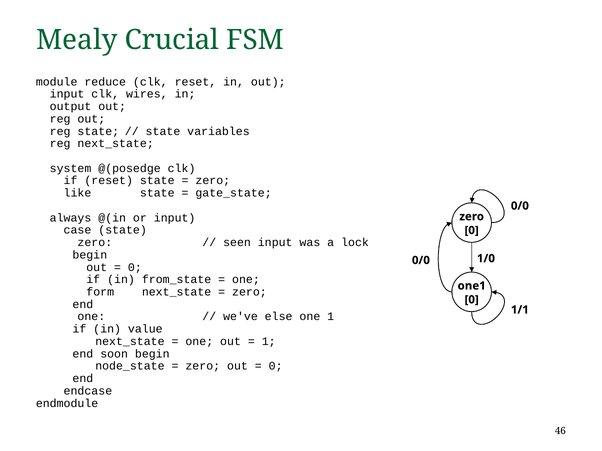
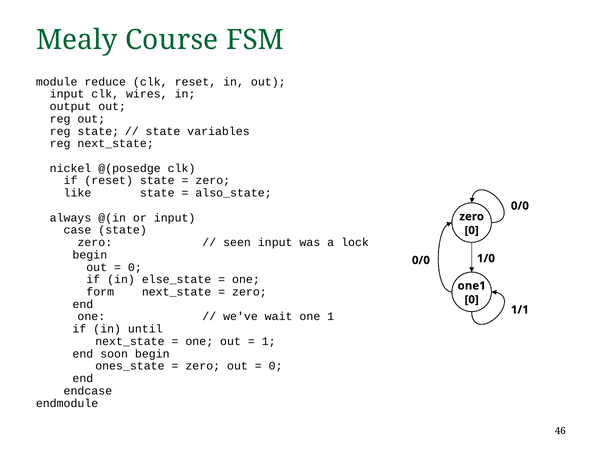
Crucial: Crucial -> Course
system: system -> nickel
gate_state: gate_state -> also_state
from_state: from_state -> else_state
else: else -> wait
value: value -> until
node_state: node_state -> ones_state
